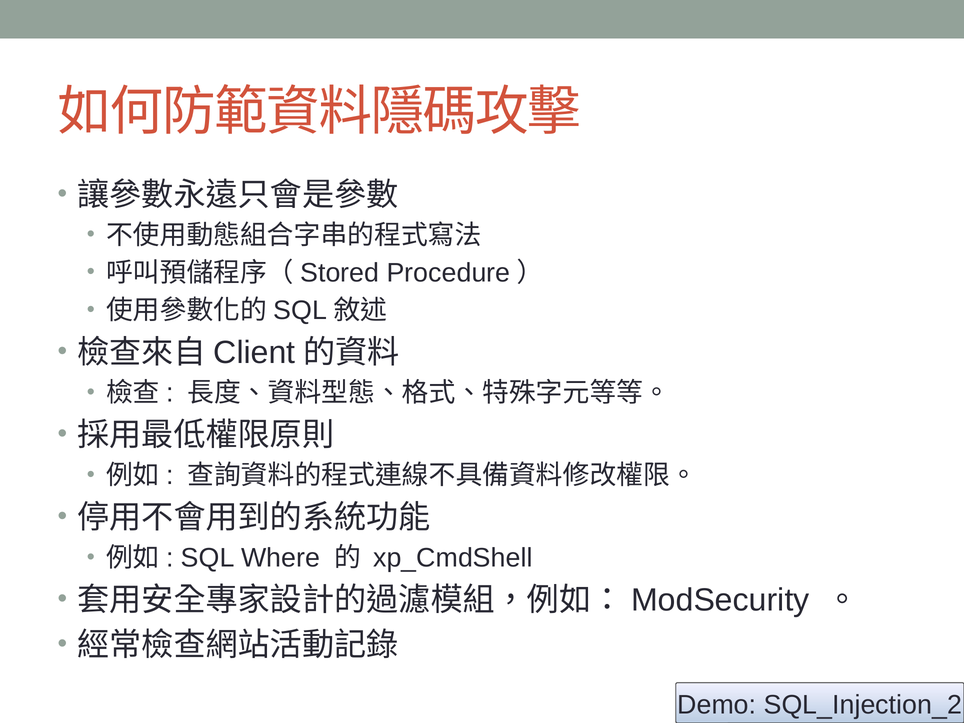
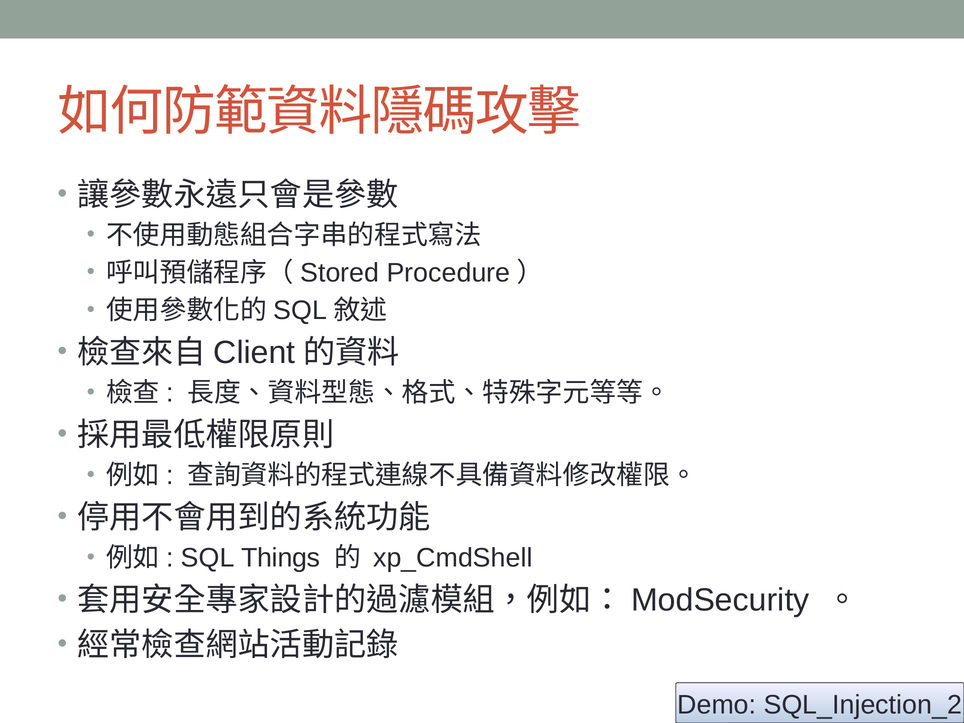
Where: Where -> Things
